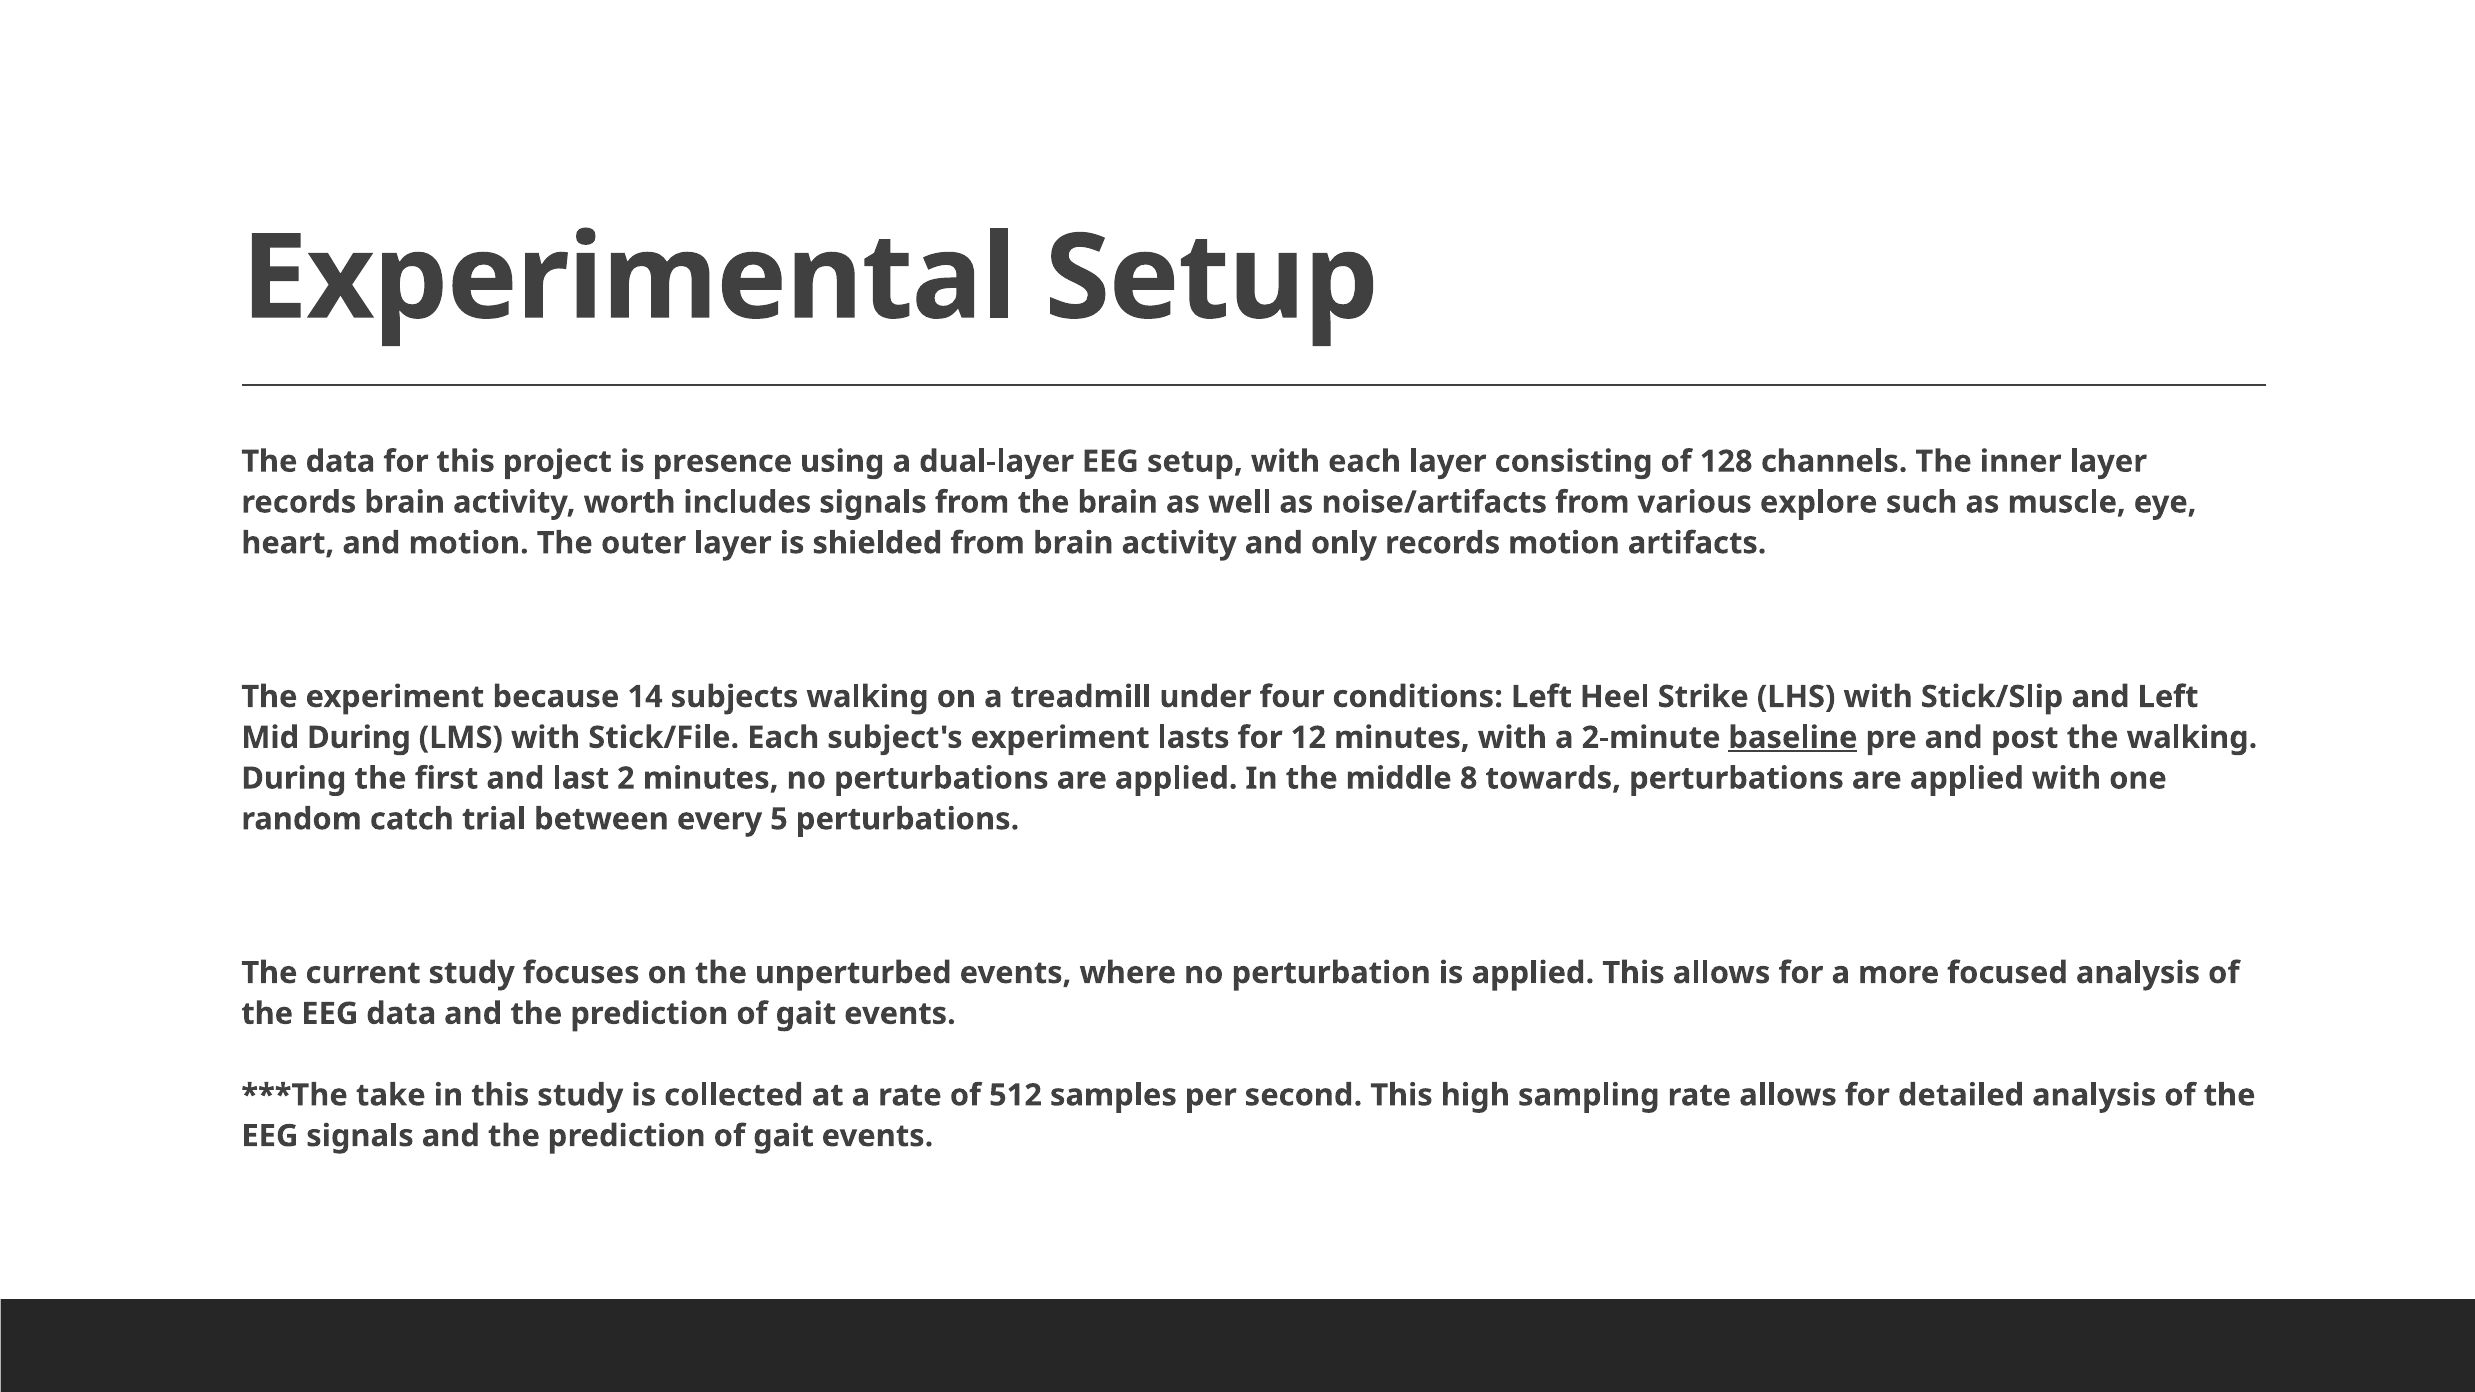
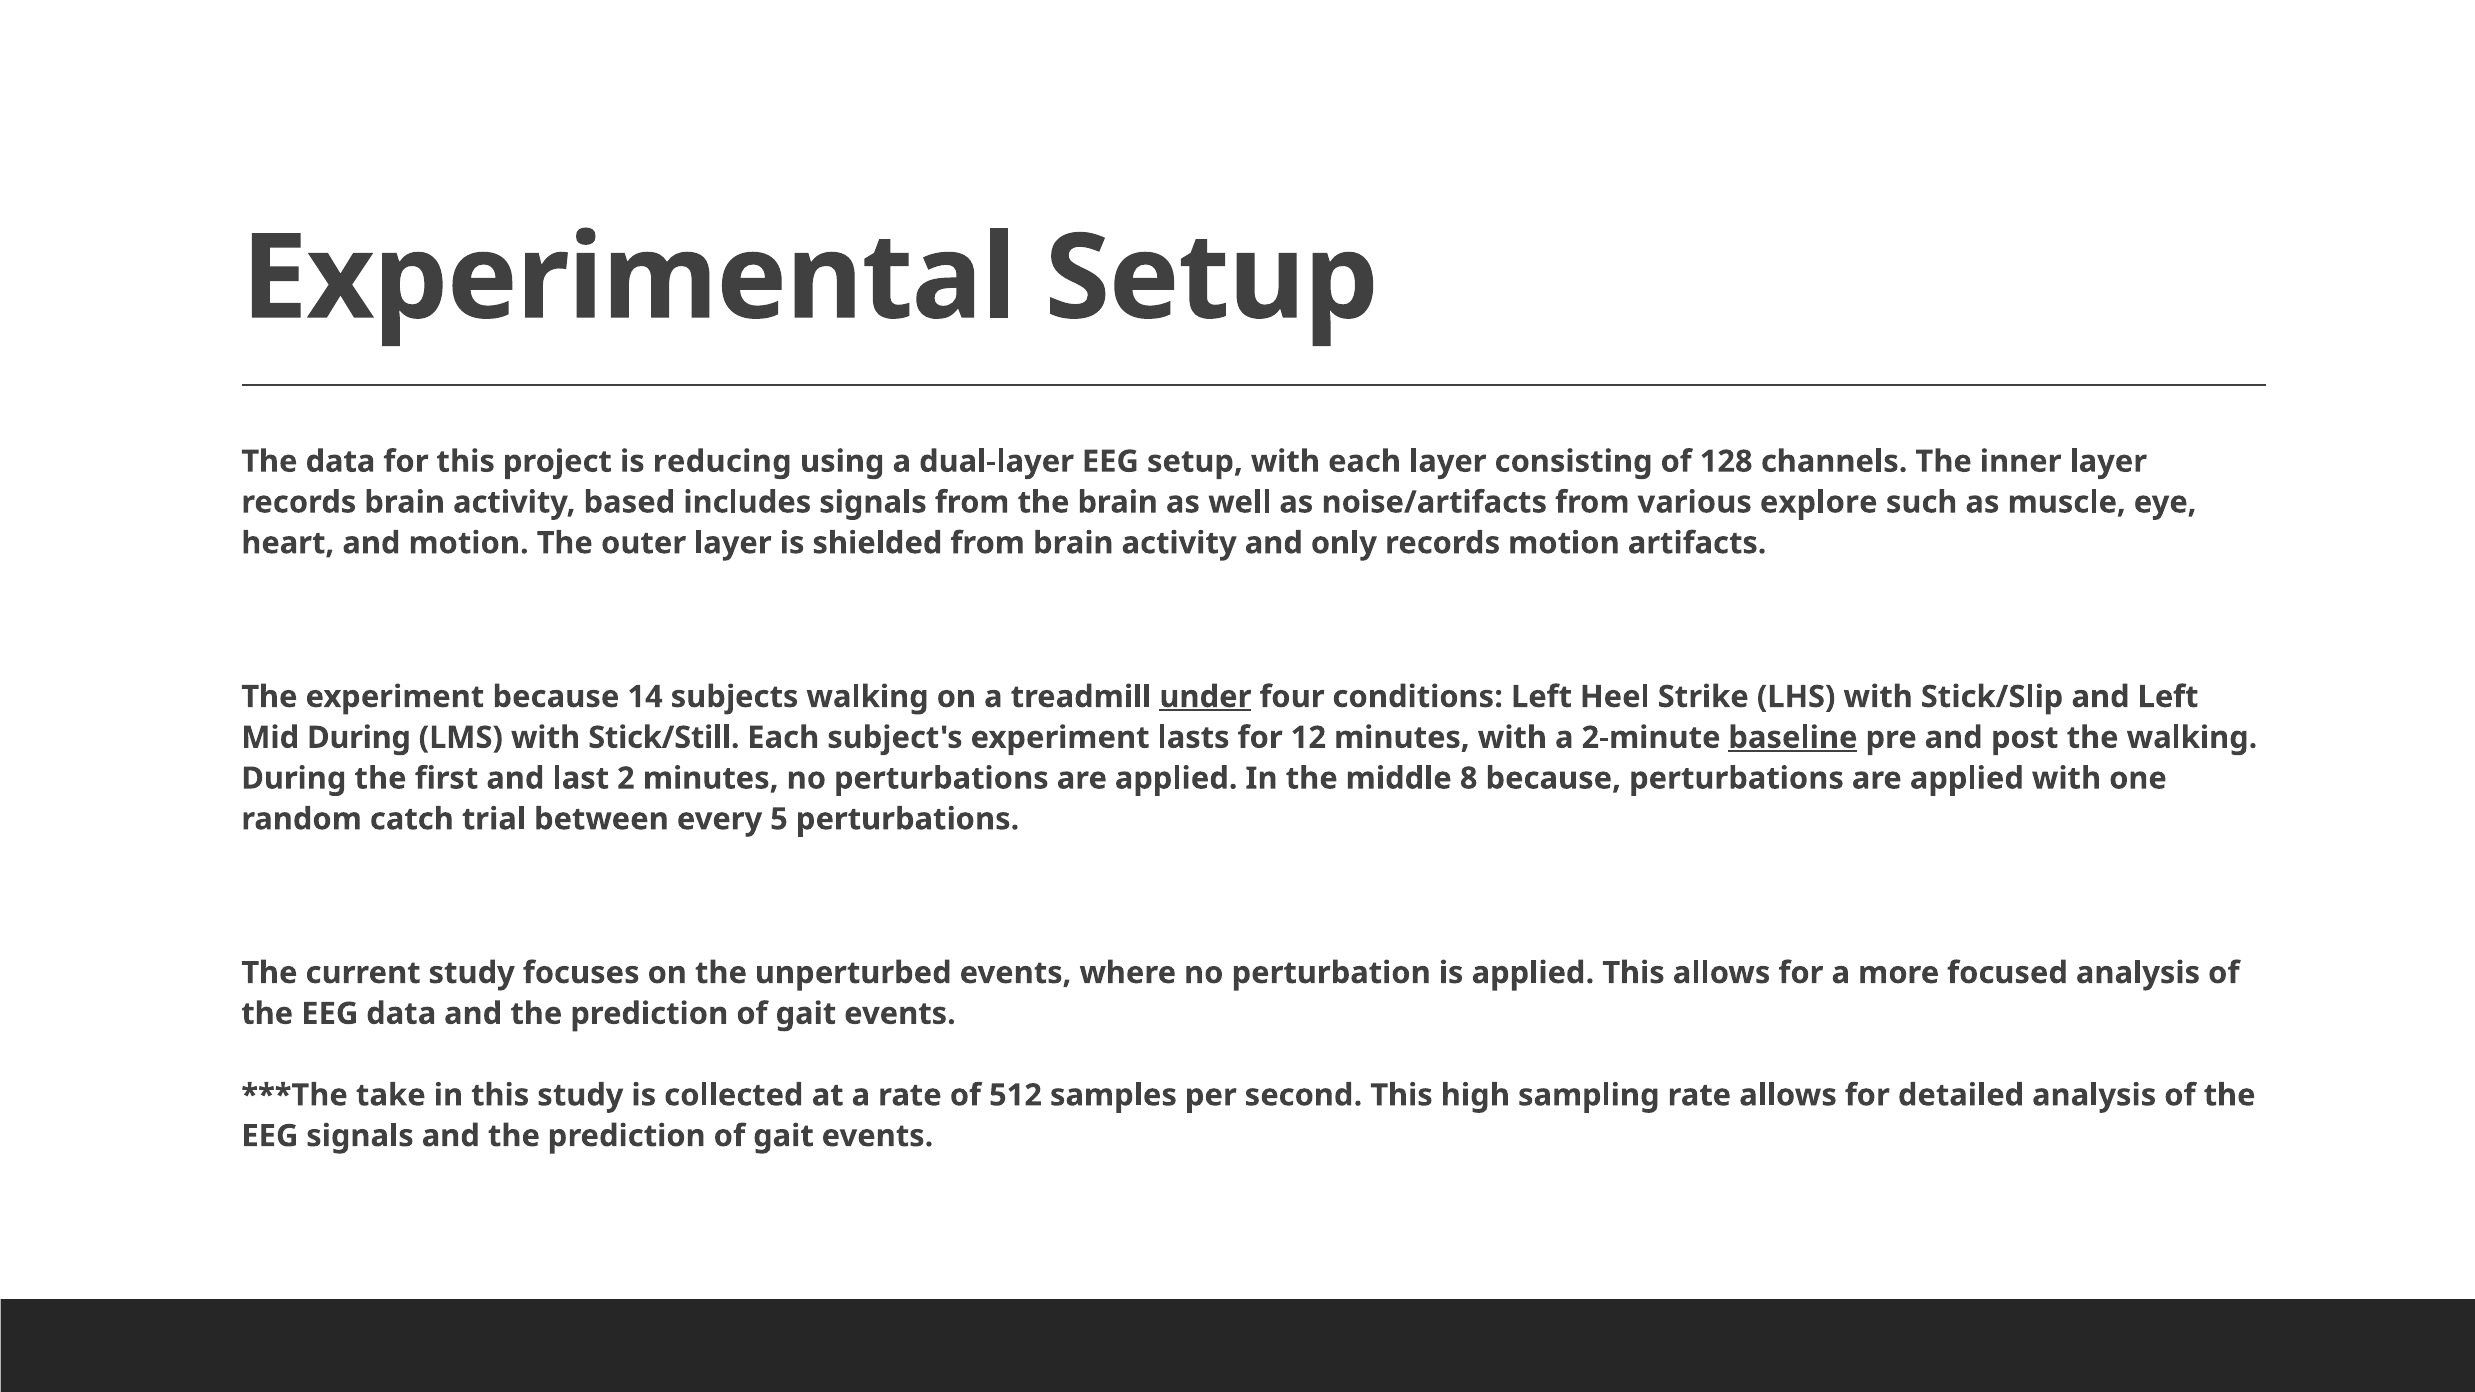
presence: presence -> reducing
worth: worth -> based
under underline: none -> present
Stick/File: Stick/File -> Stick/Still
8 towards: towards -> because
